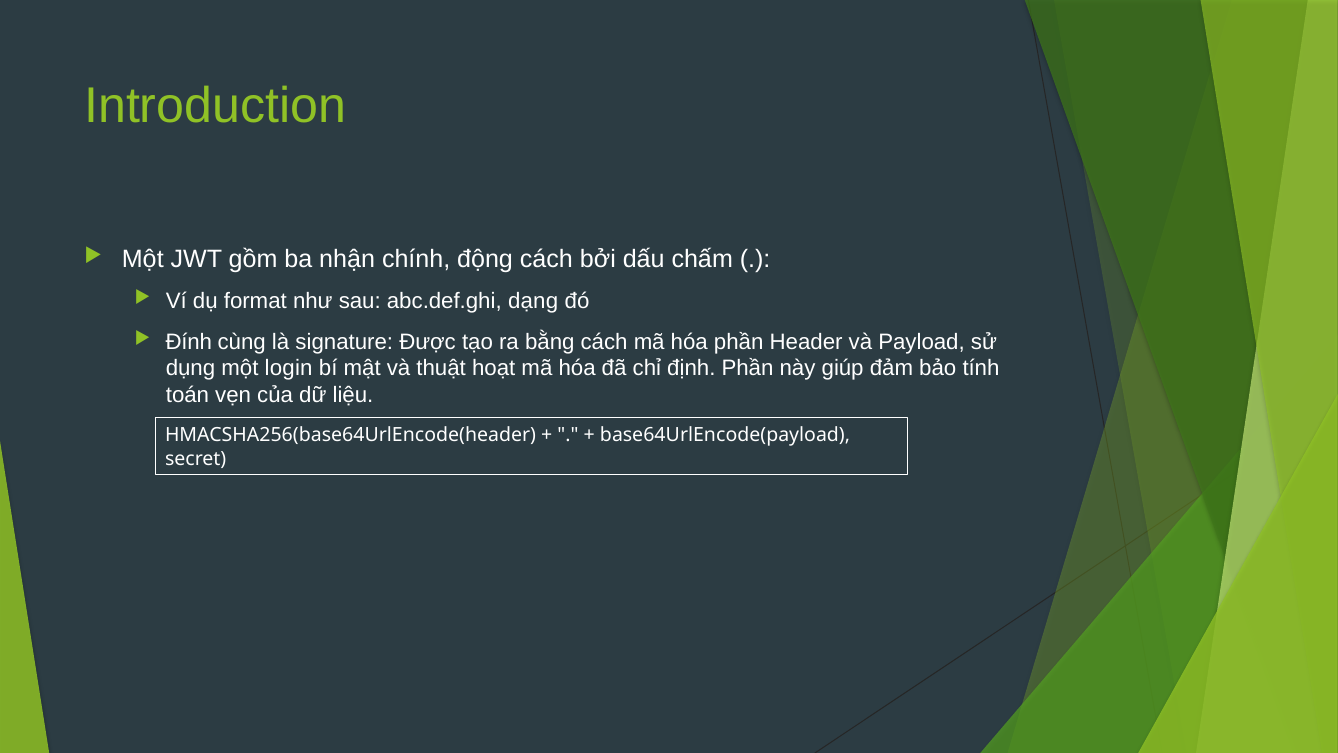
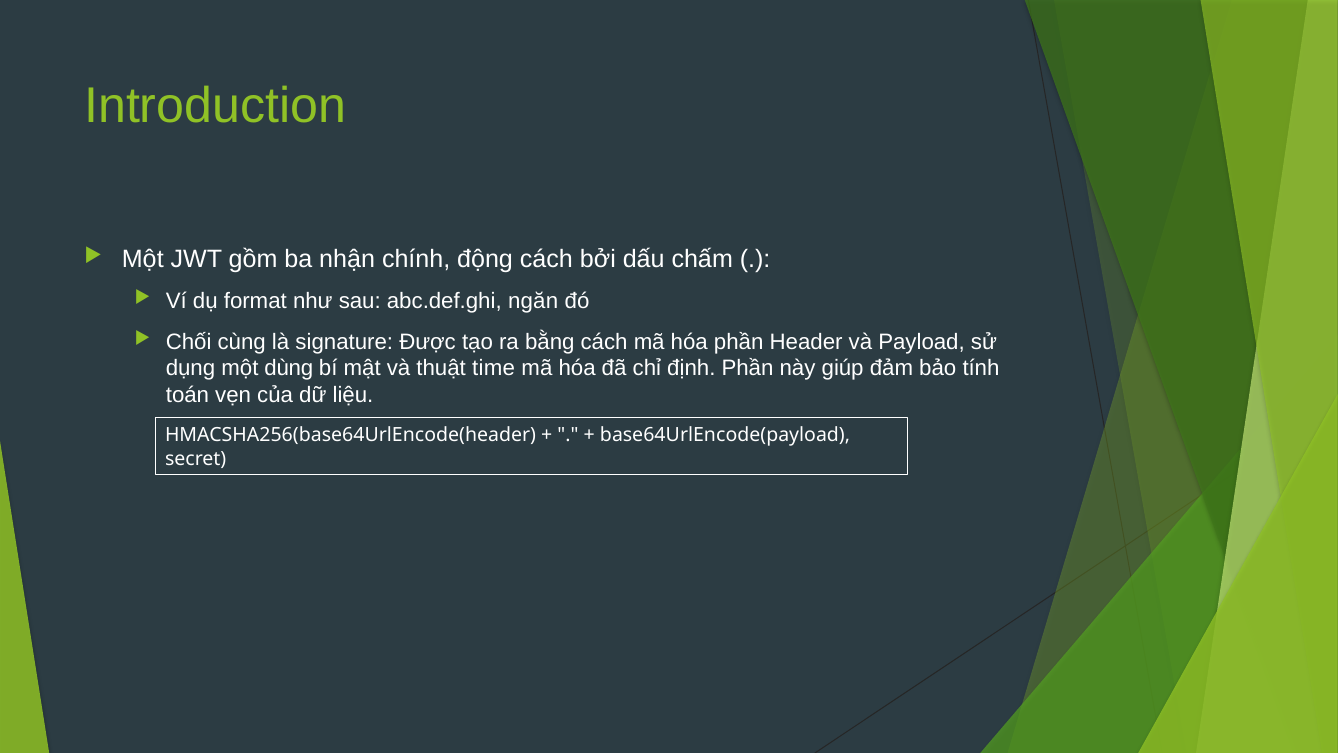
dạng: dạng -> ngăn
Đính: Đính -> Chối
login: login -> dùng
hoạt: hoạt -> time
